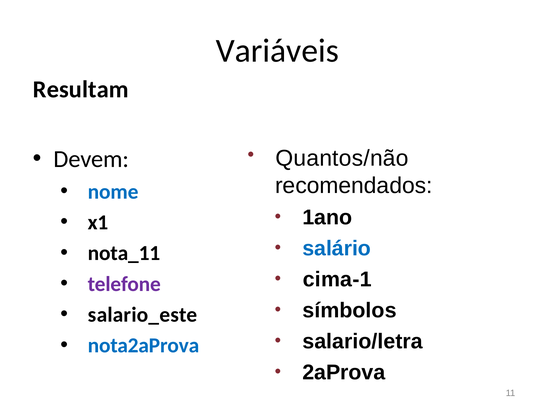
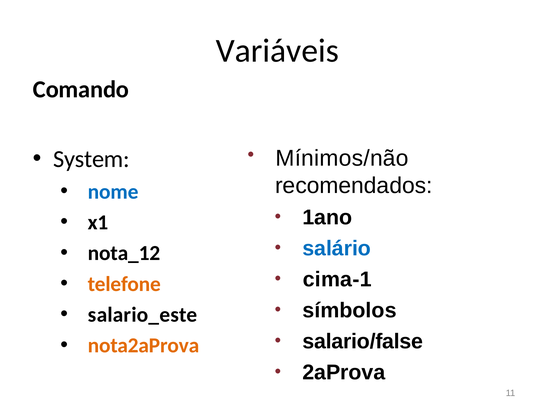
Resultam: Resultam -> Comando
Devem: Devem -> System
Quantos/não: Quantos/não -> Mínimos/não
nota_11: nota_11 -> nota_12
telefone colour: purple -> orange
salario/letra: salario/letra -> salario/false
nota2aProva colour: blue -> orange
